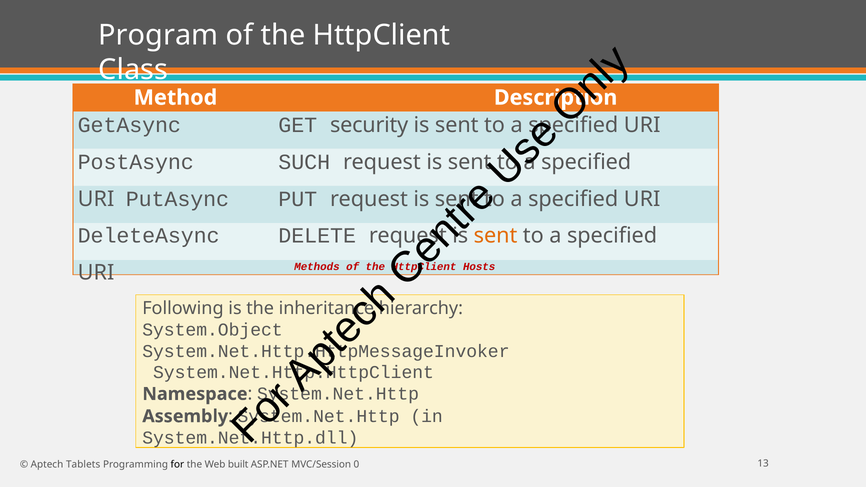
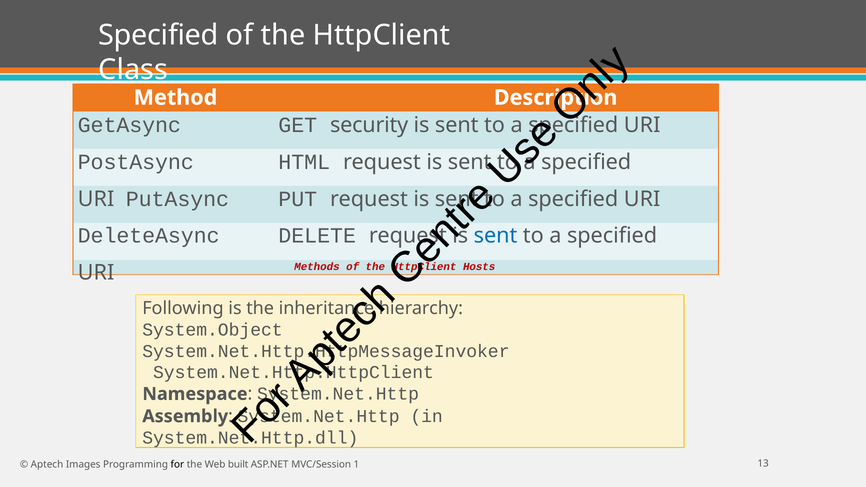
Program at (158, 35): Program -> Specified
SUCH: SUCH -> HTML
sent at (496, 236) colour: orange -> blue
Tablets: Tablets -> Images
0: 0 -> 1
